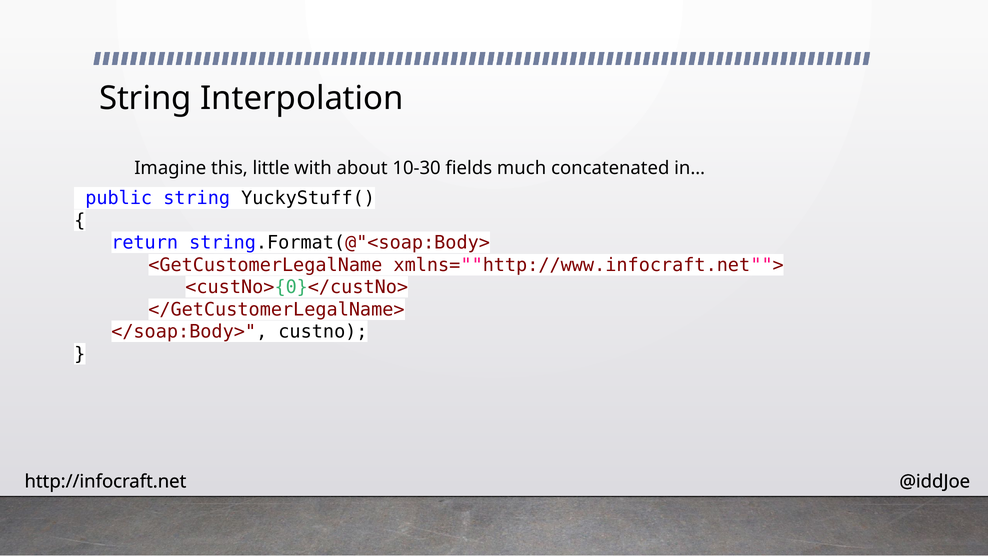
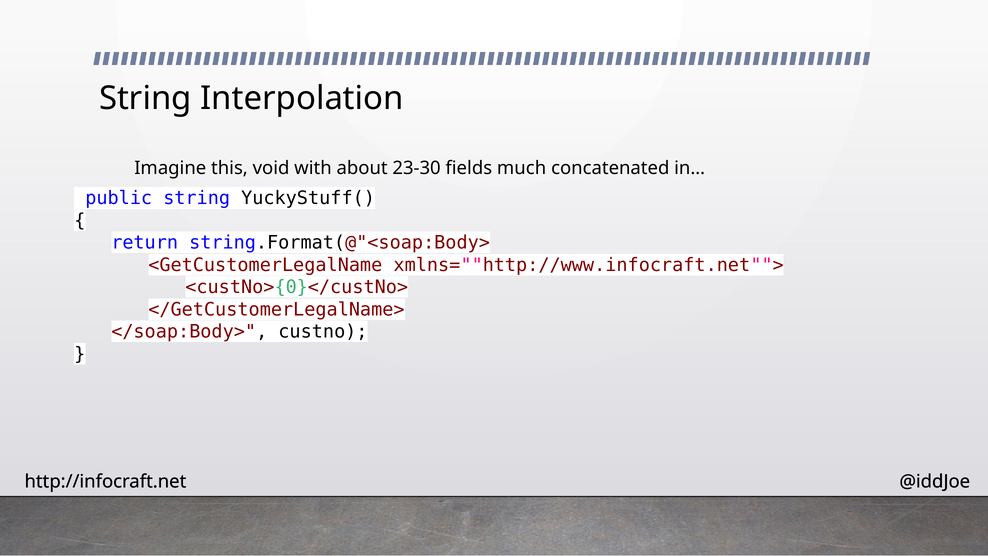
little: little -> void
10-30: 10-30 -> 23-30
